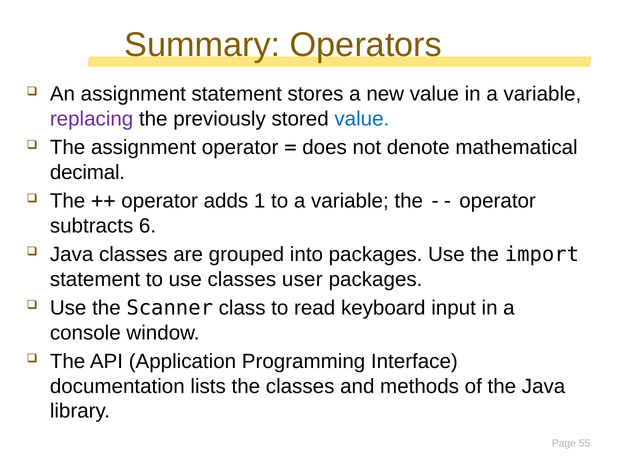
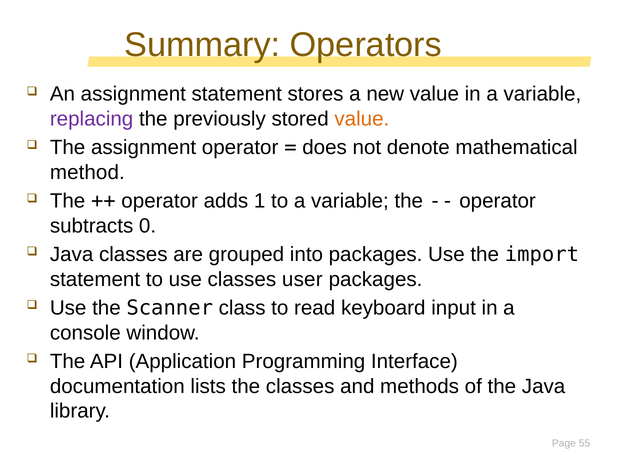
value at (362, 119) colour: blue -> orange
decimal: decimal -> method
6: 6 -> 0
